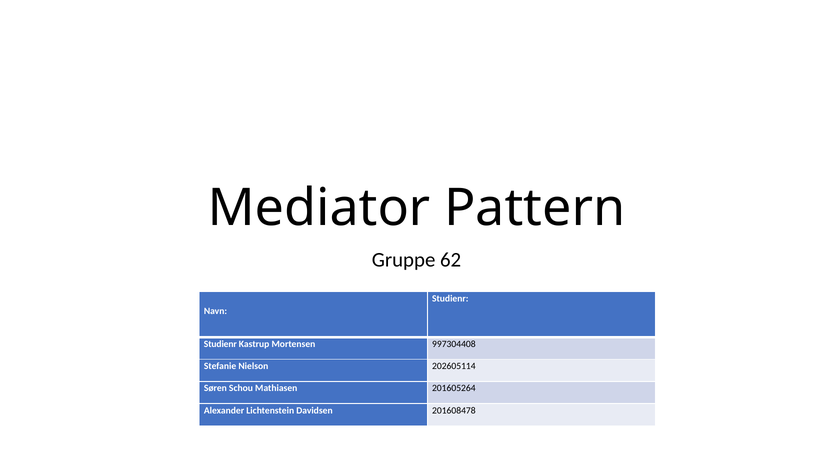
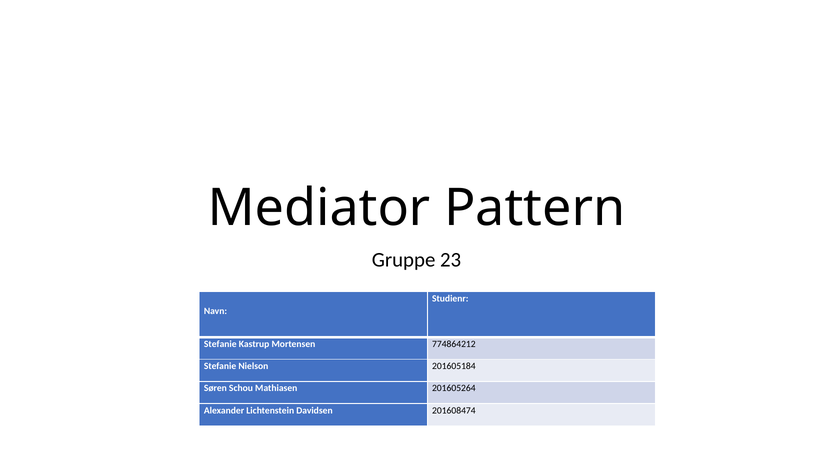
62: 62 -> 23
Studienr at (220, 344): Studienr -> Stefanie
997304408: 997304408 -> 774864212
202605114: 202605114 -> 201605184
201608478: 201608478 -> 201608474
